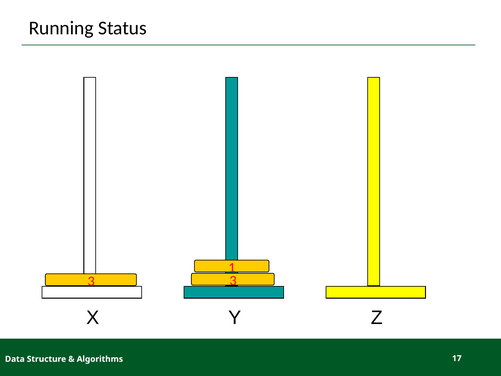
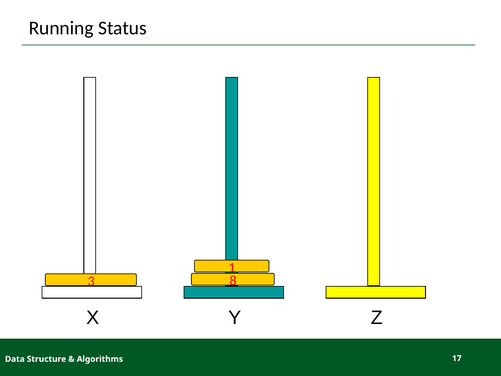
3 3: 3 -> 8
